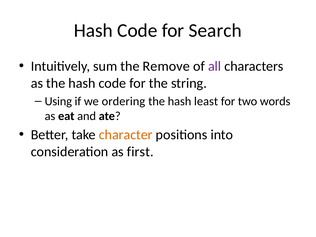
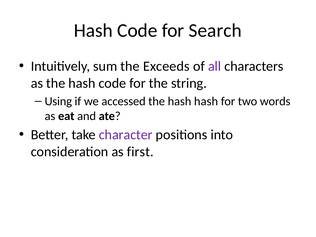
Remove: Remove -> Exceeds
ordering: ordering -> accessed
hash least: least -> hash
character colour: orange -> purple
